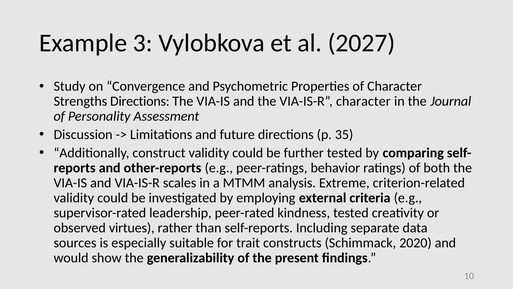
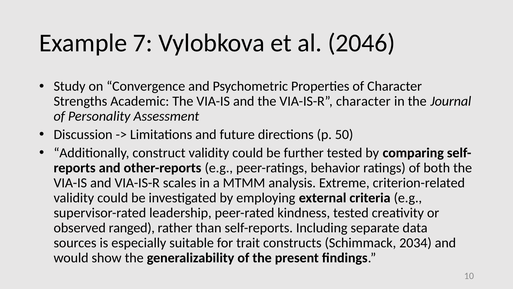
3: 3 -> 7
2027: 2027 -> 2046
Strengths Directions: Directions -> Academic
35: 35 -> 50
virtues: virtues -> ranged
2020: 2020 -> 2034
